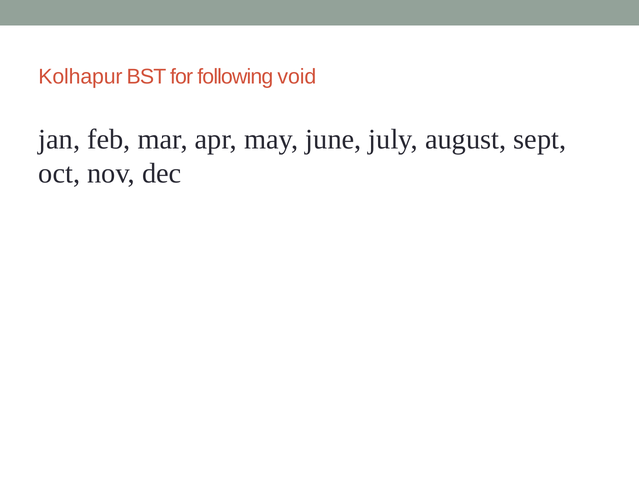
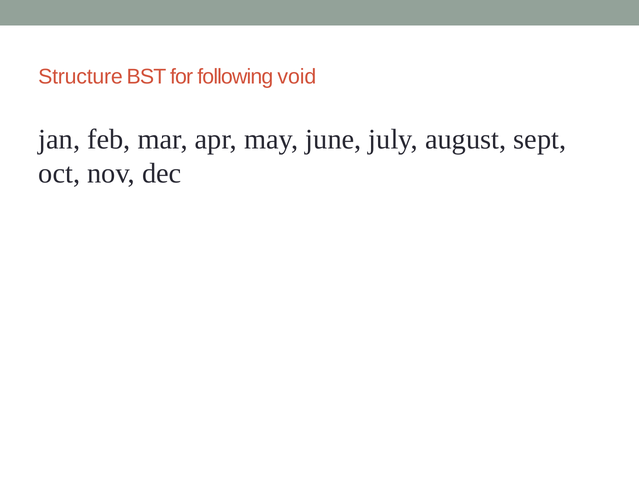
Kolhapur: Kolhapur -> Structure
